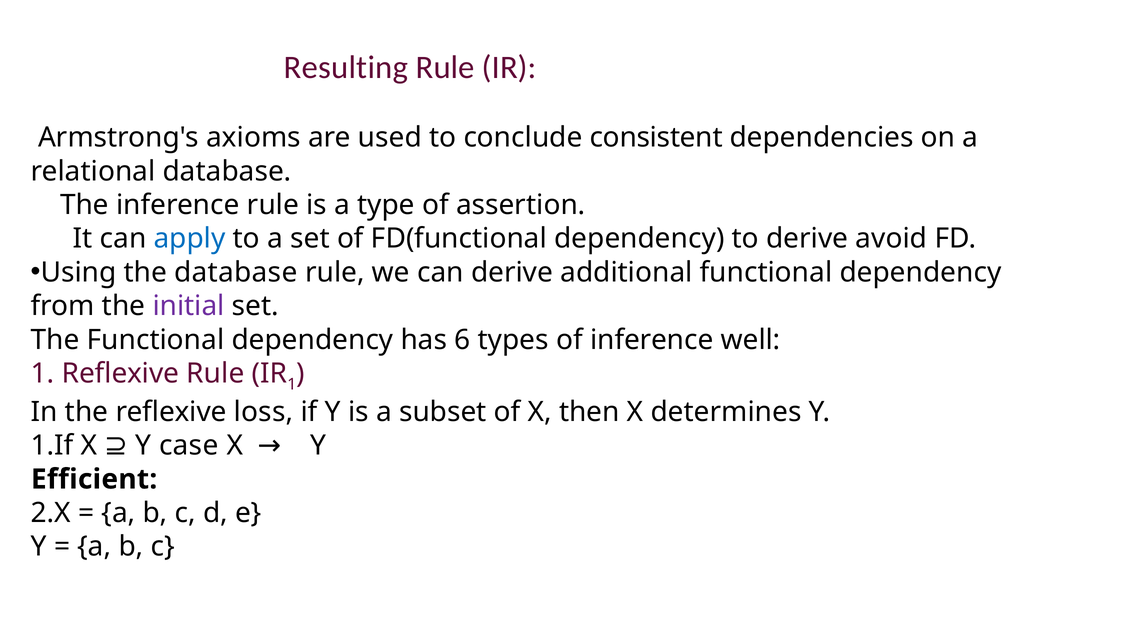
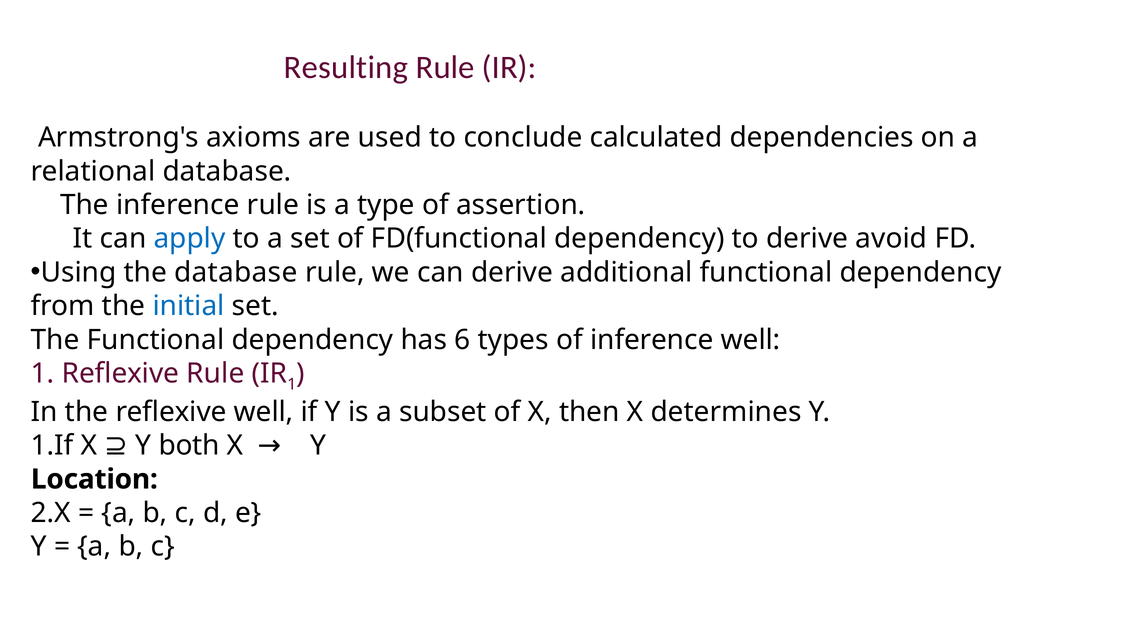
consistent: consistent -> calculated
initial colour: purple -> blue
reflexive loss: loss -> well
case: case -> both
Efficient: Efficient -> Location
